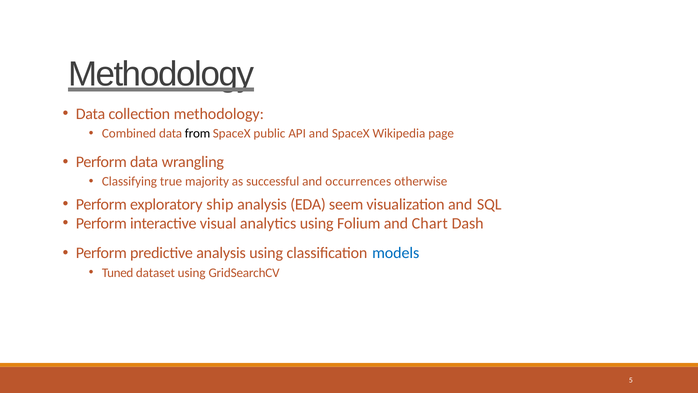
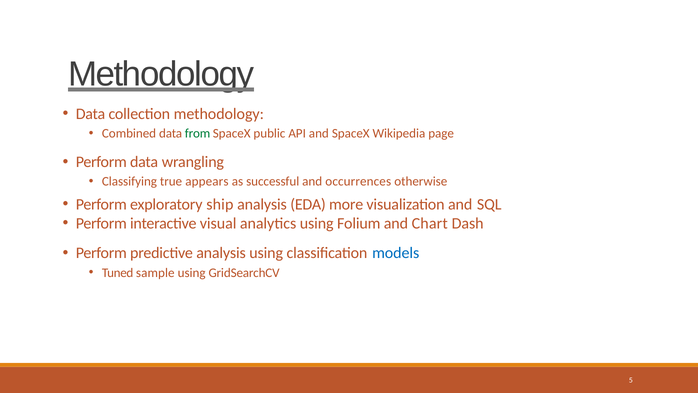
from colour: black -> green
majority: majority -> appears
seem: seem -> more
dataset: dataset -> sample
